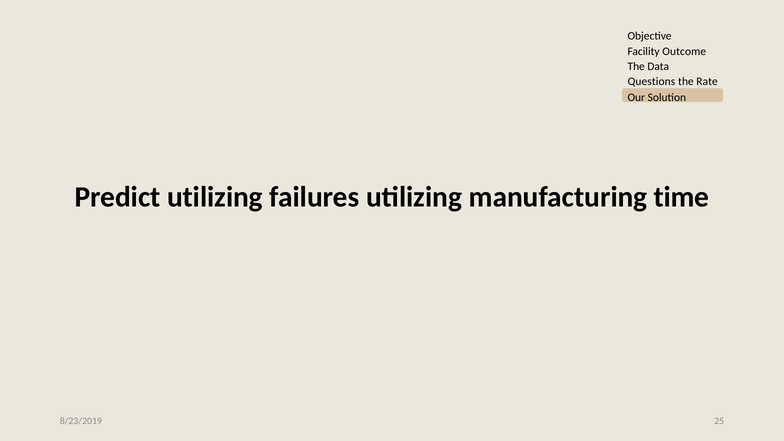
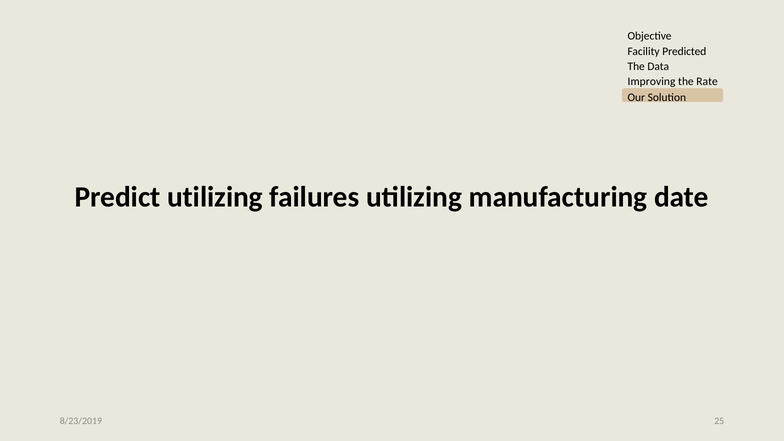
Outcome: Outcome -> Predicted
Questions: Questions -> Improving
time: time -> date
